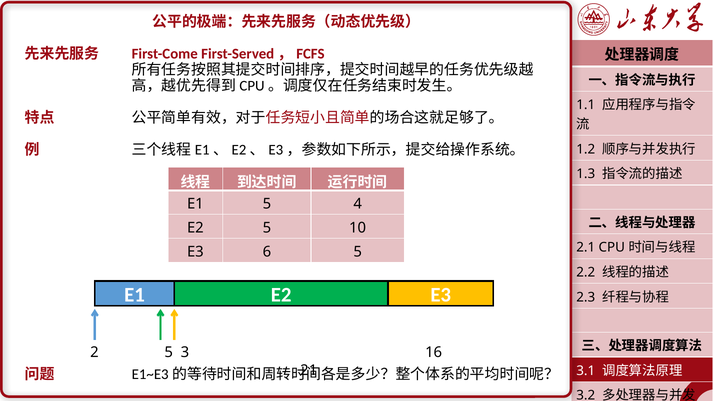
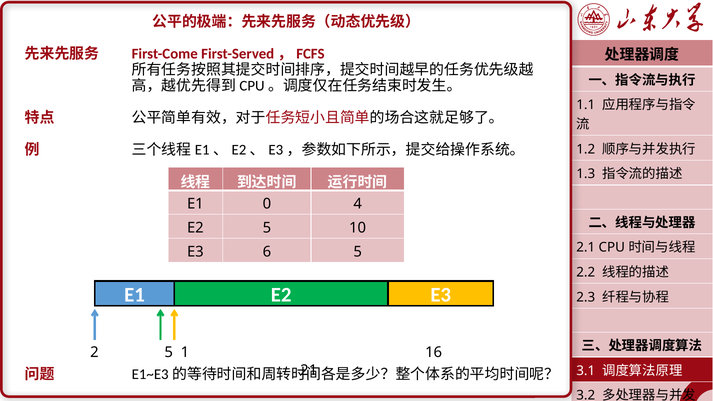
E1 5: 5 -> 0
3: 3 -> 1
